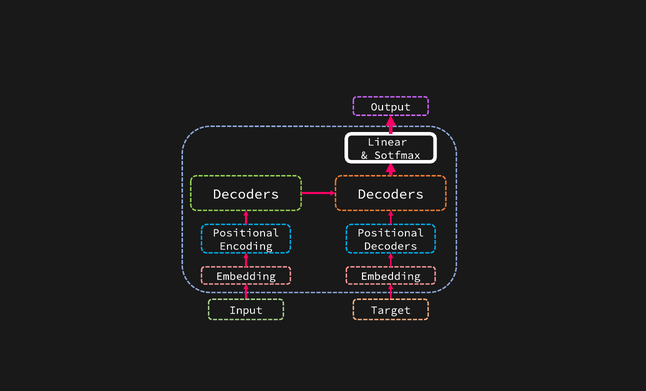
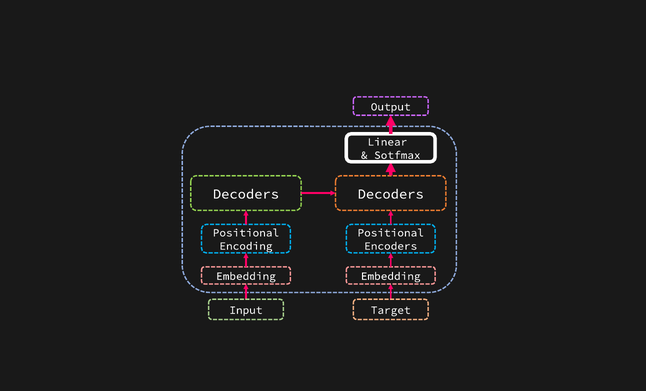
Decoders at (391, 246): Decoders -> Encoders
